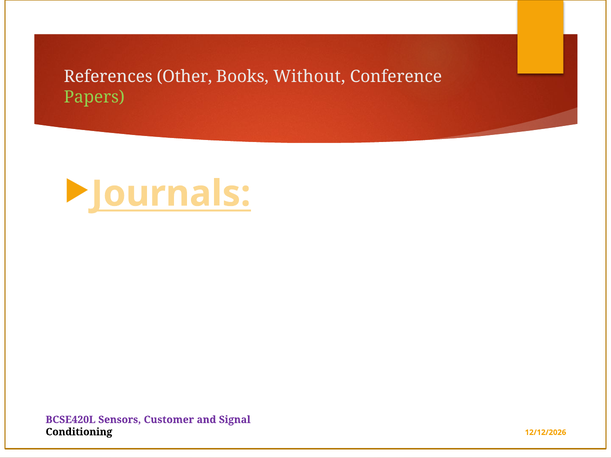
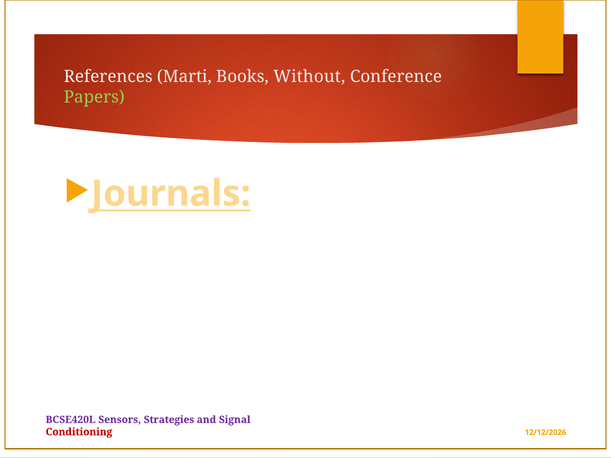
Other: Other -> Marti
Customer: Customer -> Strategies
Conditioning colour: black -> red
